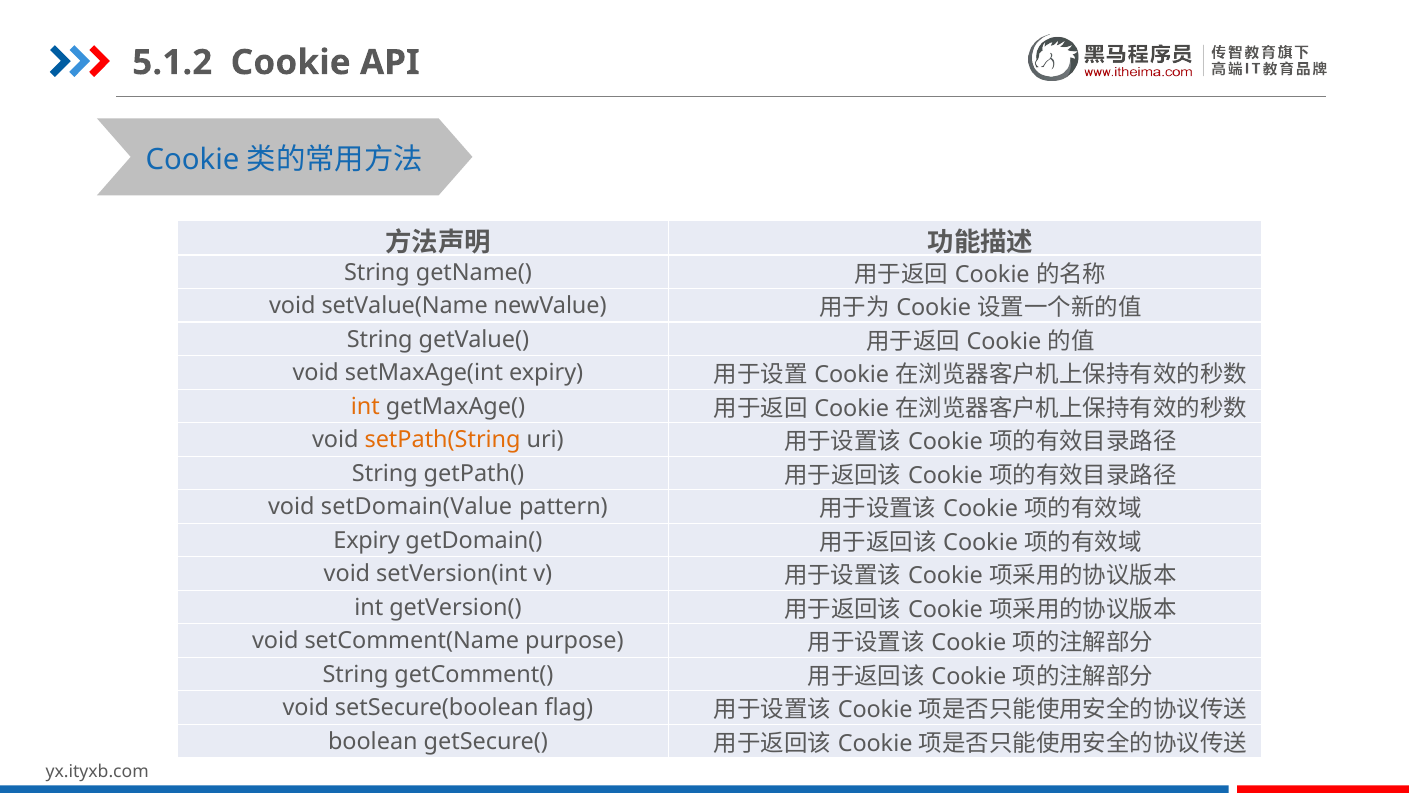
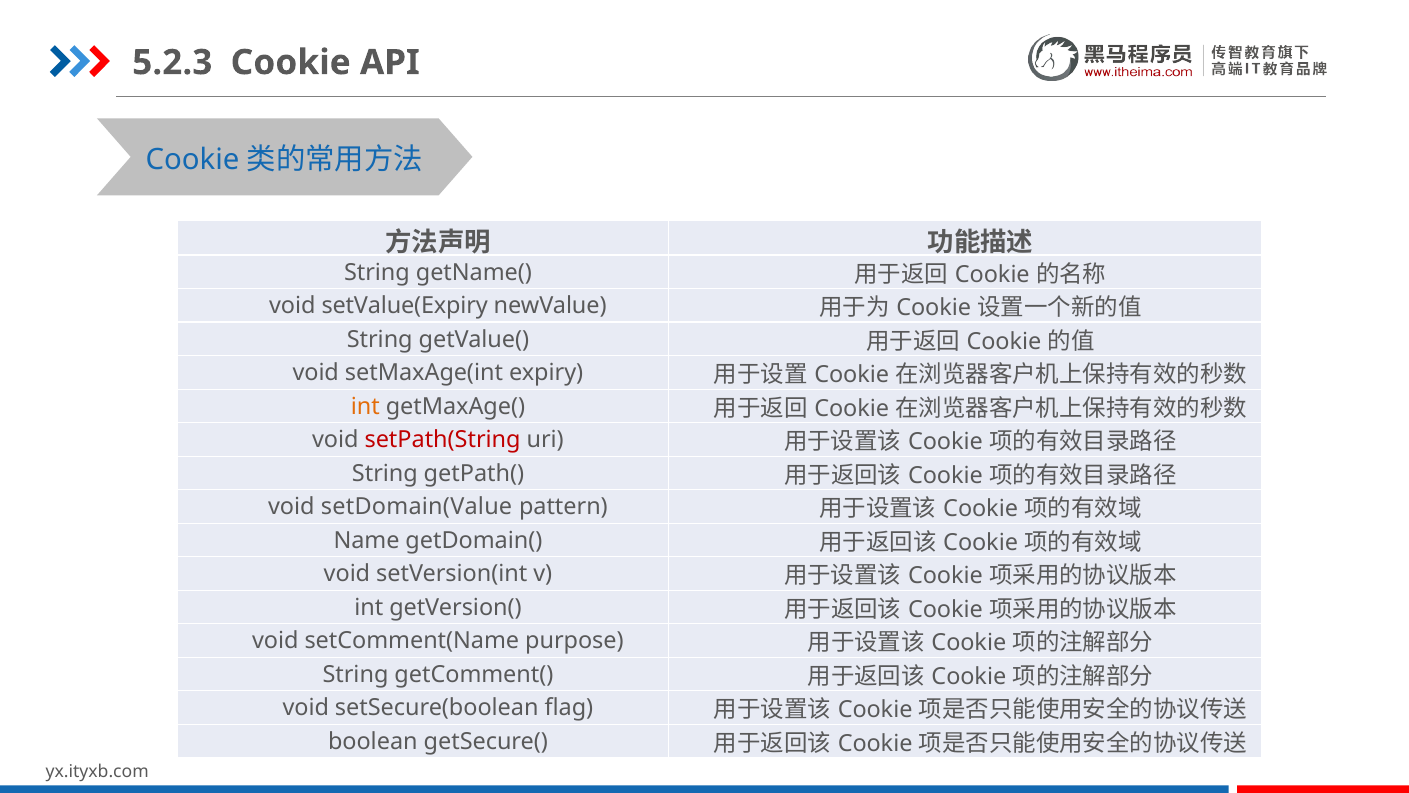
5.1.2: 5.1.2 -> 5.2.3
setValue(Name: setValue(Name -> setValue(Expiry
setPath(String colour: orange -> red
Expiry at (367, 540): Expiry -> Name
